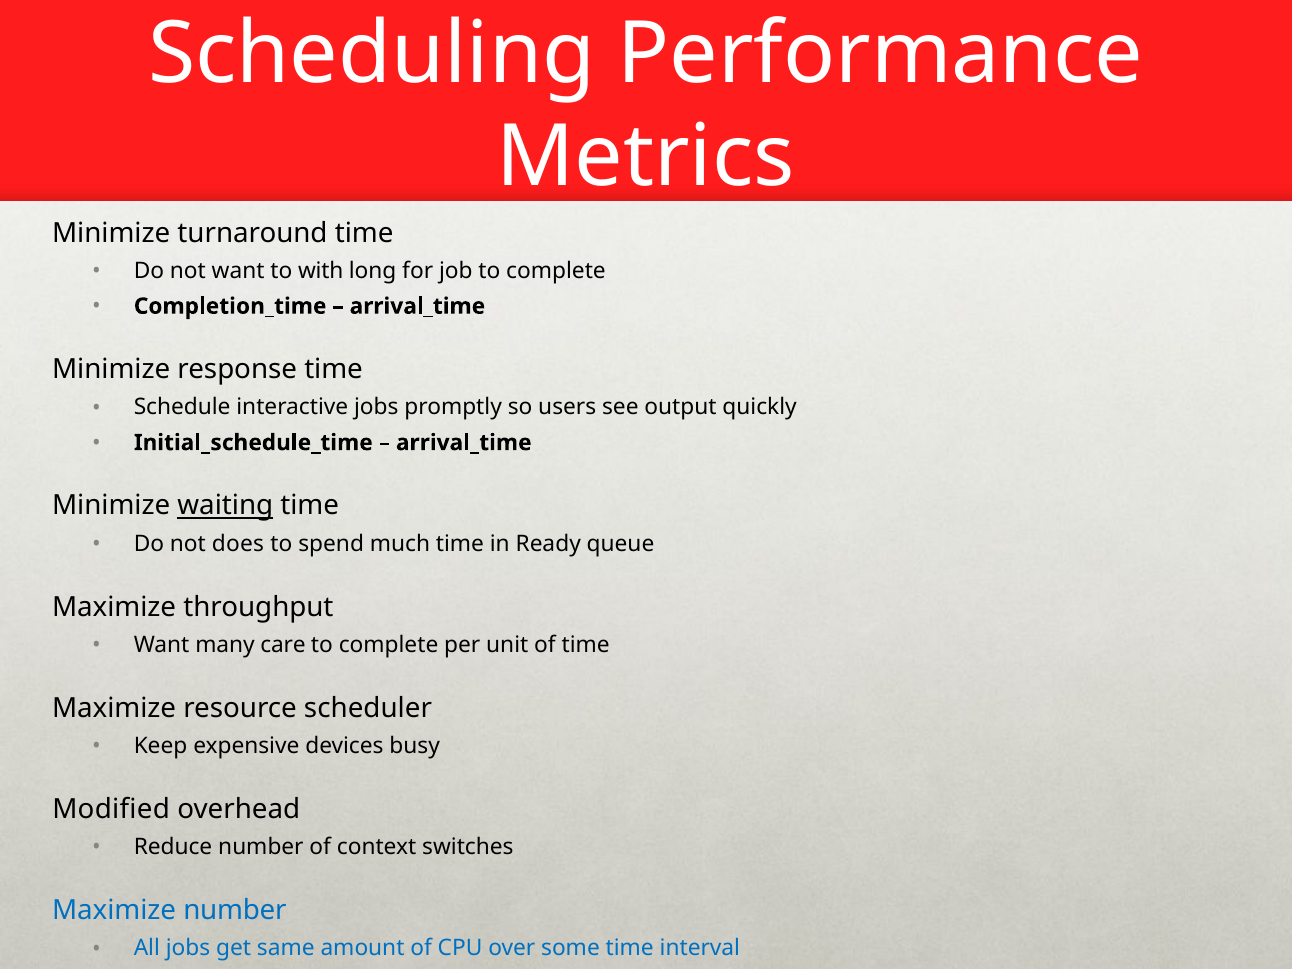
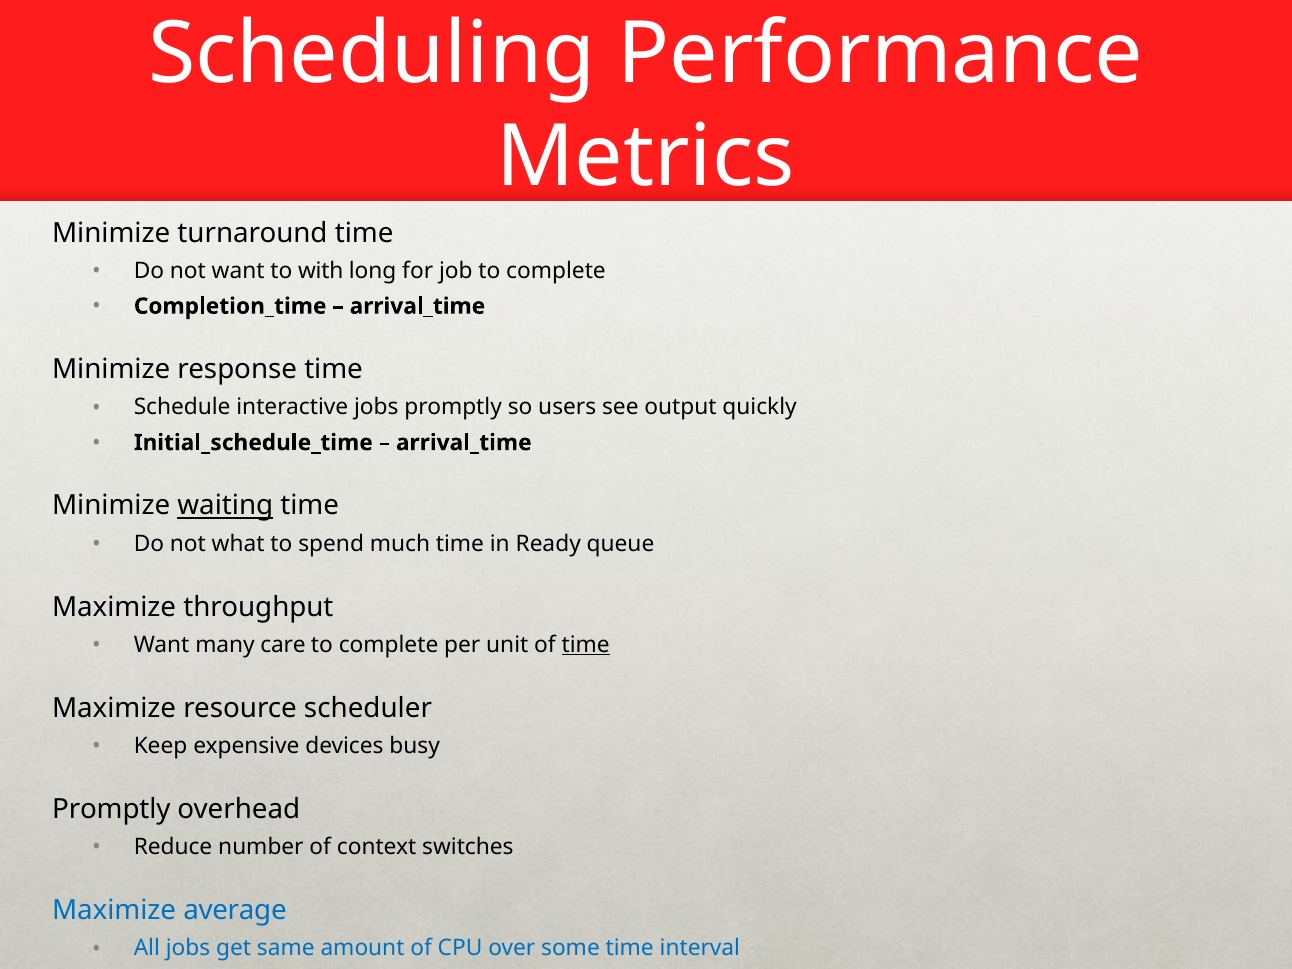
does: does -> what
time at (586, 645) underline: none -> present
Modified at (111, 809): Modified -> Promptly
Maximize number: number -> average
